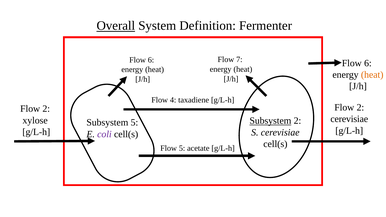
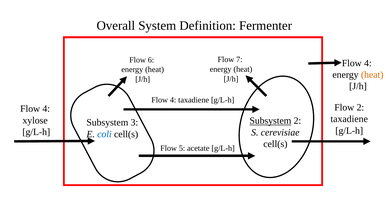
Overall underline: present -> none
6 at (368, 63): 6 -> 4
2 at (46, 109): 2 -> 4
cerevisiae at (349, 119): cerevisiae -> taxadiene
Subsystem 5: 5 -> 3
coli colour: purple -> blue
